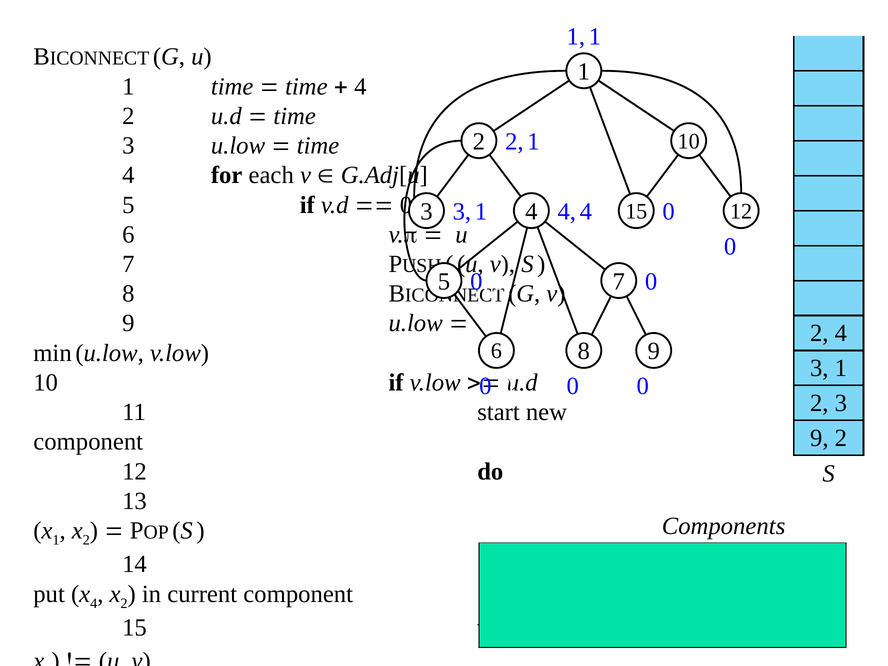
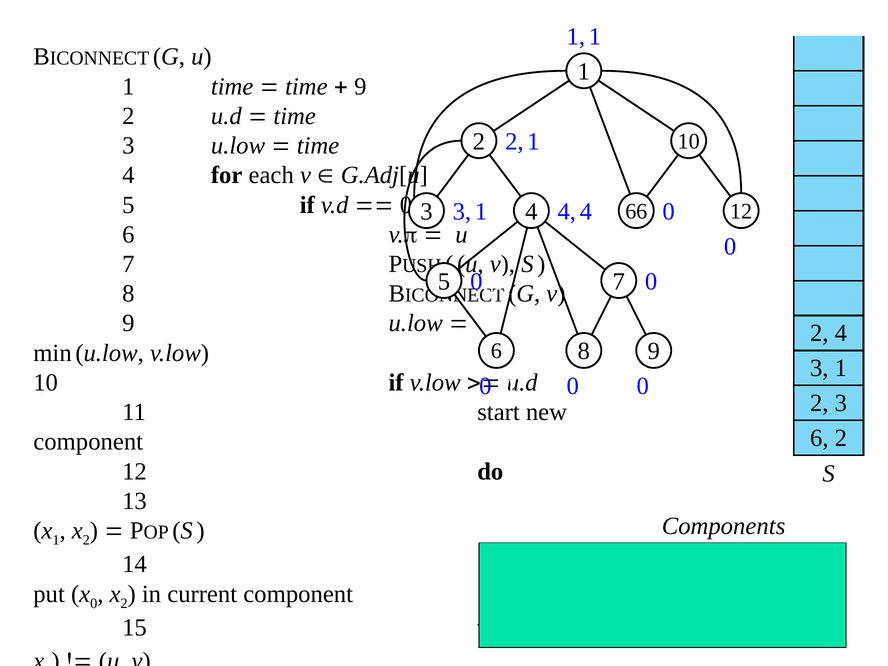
4 at (360, 86): 4 -> 9
3 15: 15 -> 66
9 at (819, 438): 9 -> 6
4 at (94, 603): 4 -> 0
